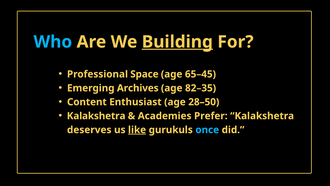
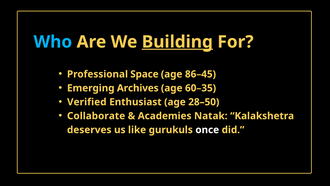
65–45: 65–45 -> 86–45
82–35: 82–35 -> 60–35
Content: Content -> Verified
Kalakshetra at (96, 116): Kalakshetra -> Collaborate
Prefer: Prefer -> Natak
like underline: present -> none
once colour: light blue -> white
